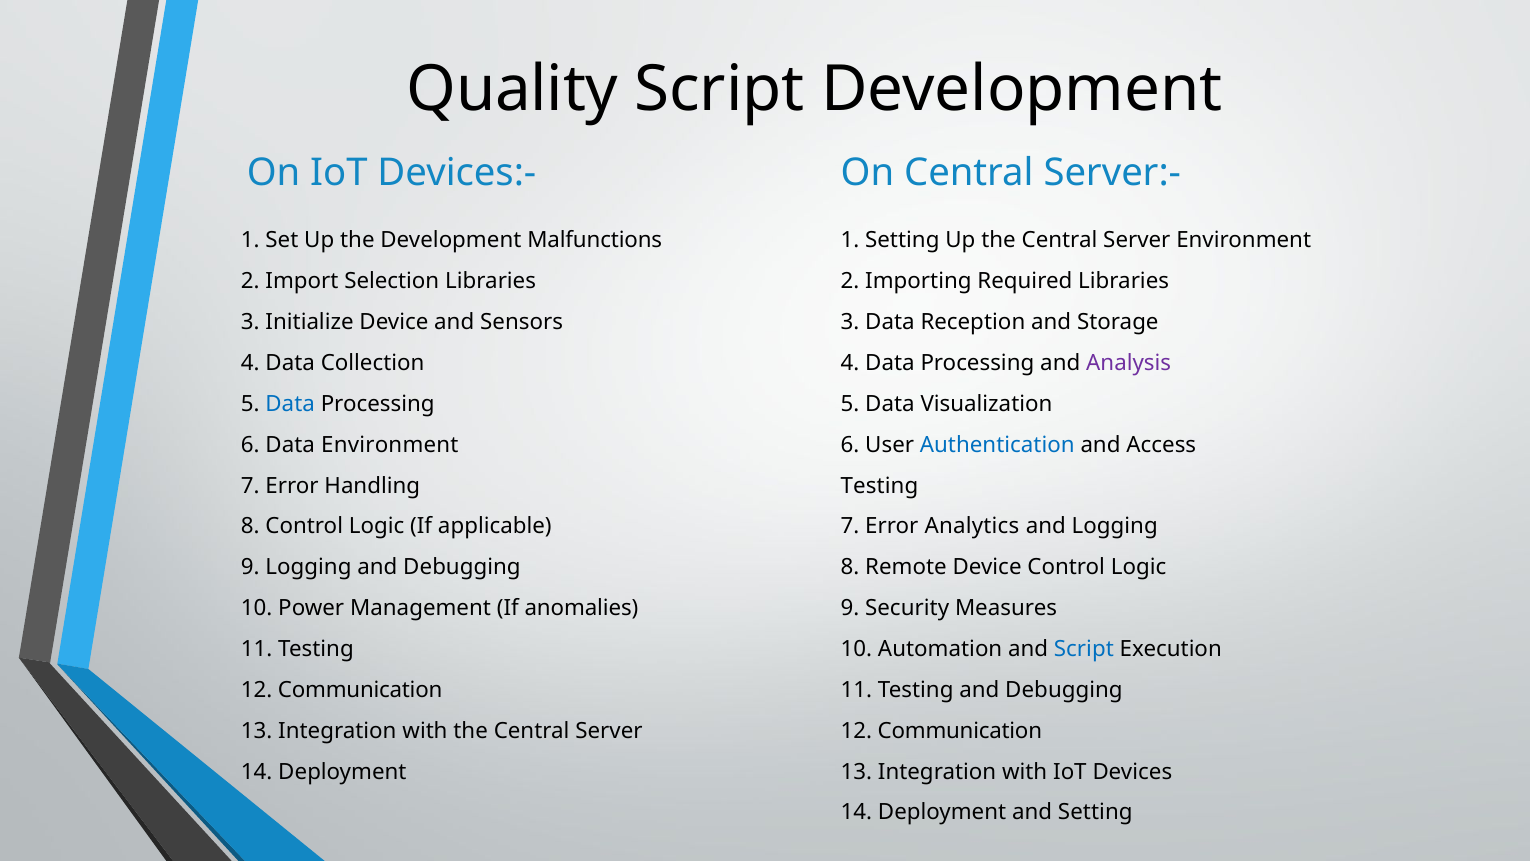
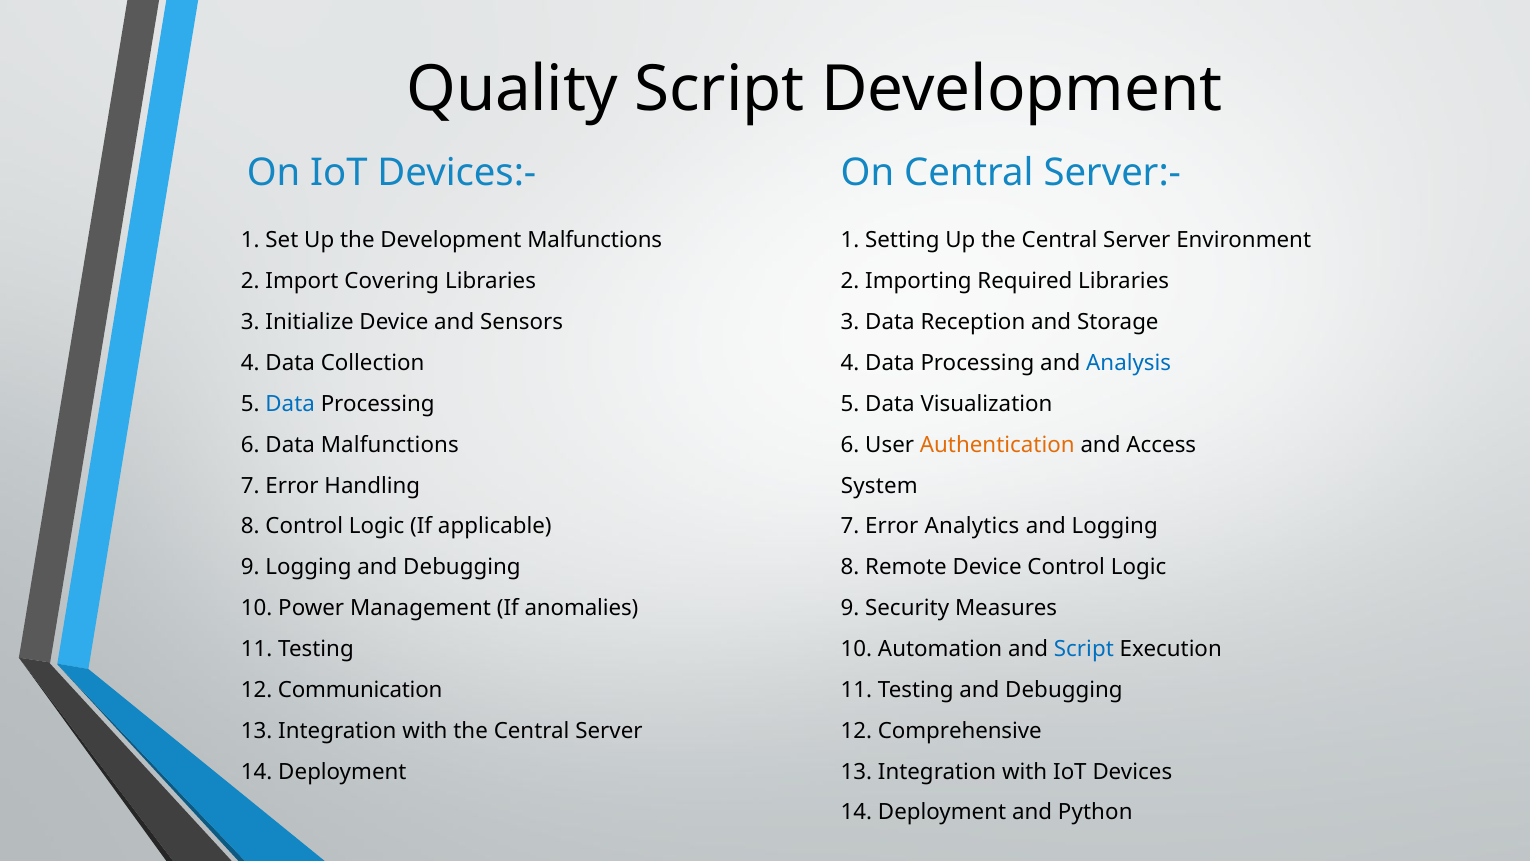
Selection: Selection -> Covering
Analysis colour: purple -> blue
Data Environment: Environment -> Malfunctions
Authentication colour: blue -> orange
Testing at (879, 485): Testing -> System
Communication at (960, 731): Communication -> Comprehensive
and Setting: Setting -> Python
